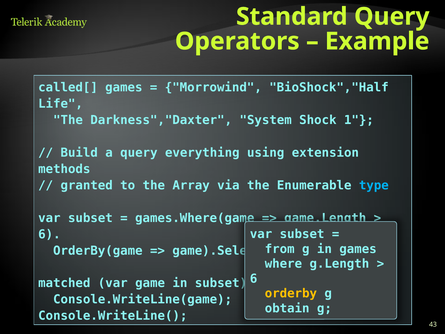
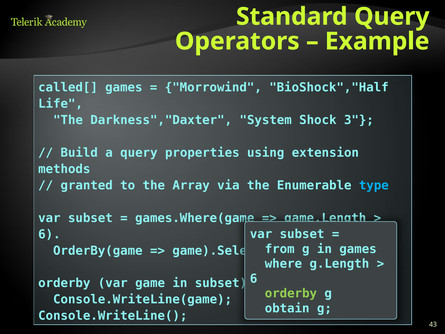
1: 1 -> 3
everything: everything -> properties
matched at (64, 283): matched -> orderby
orderby at (291, 293) colour: yellow -> light green
